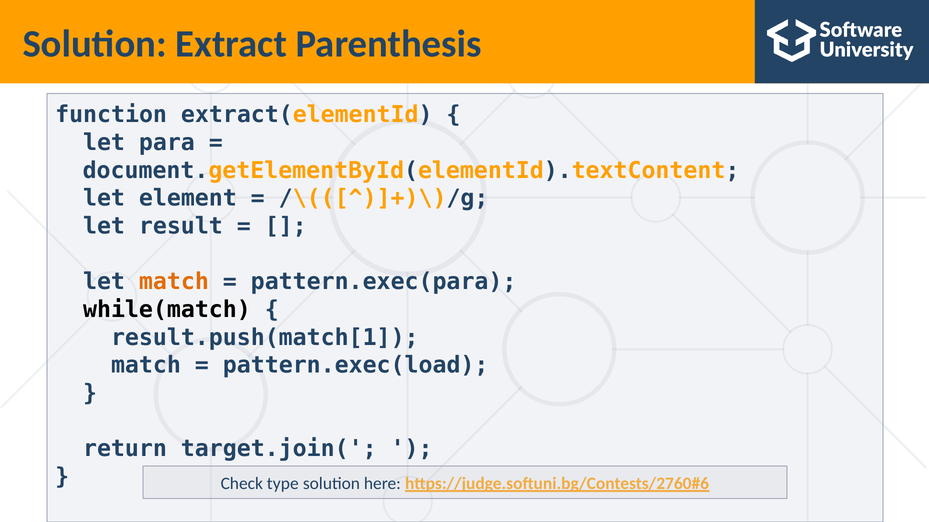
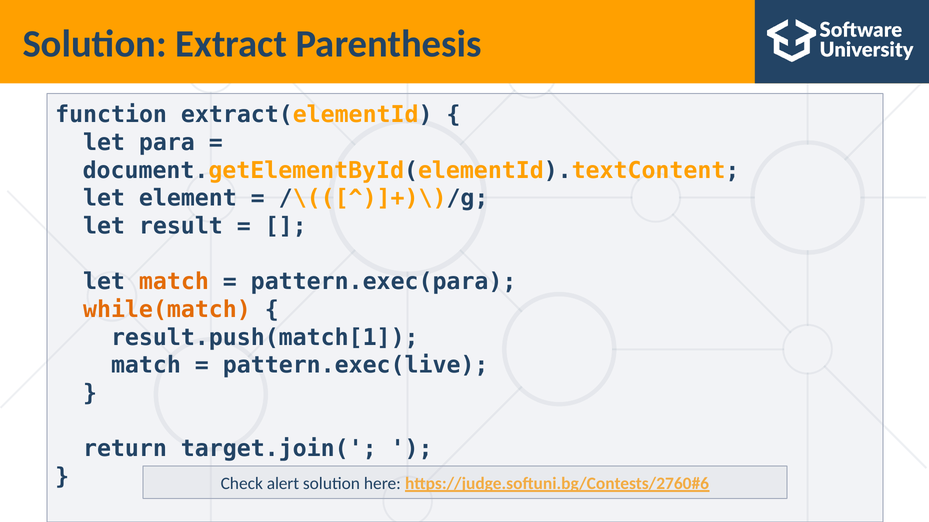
while(match colour: black -> orange
pattern.exec(load: pattern.exec(load -> pattern.exec(live
type: type -> alert
